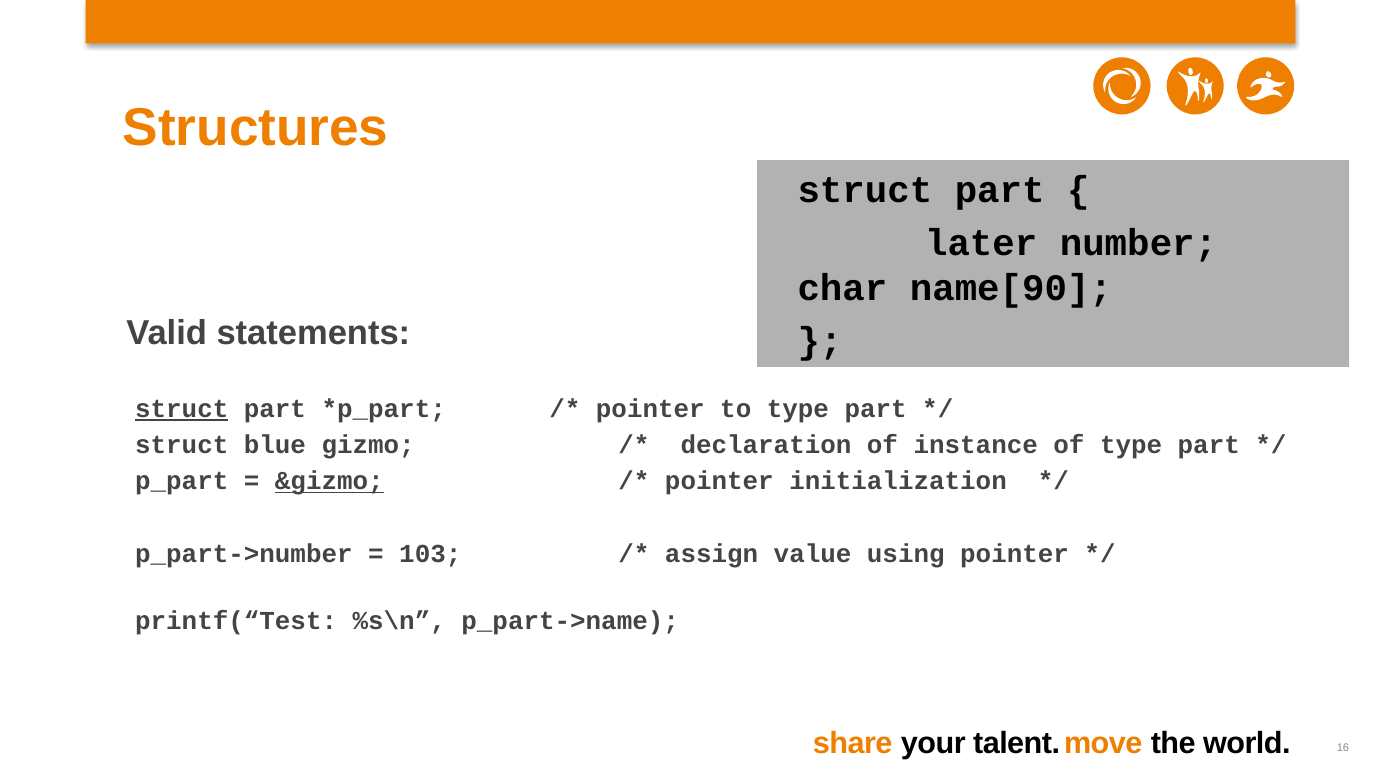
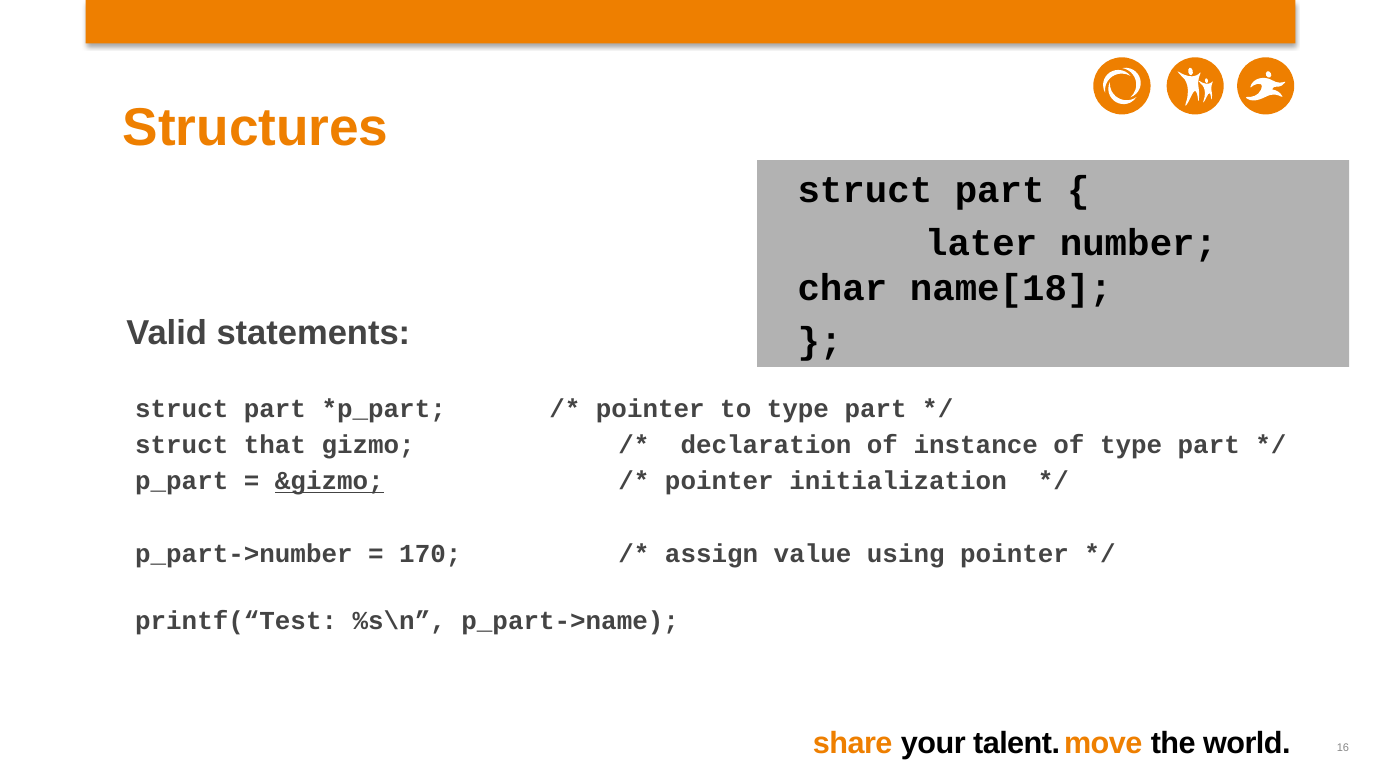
name[90: name[90 -> name[18
struct at (182, 409) underline: present -> none
blue: blue -> that
103: 103 -> 170
